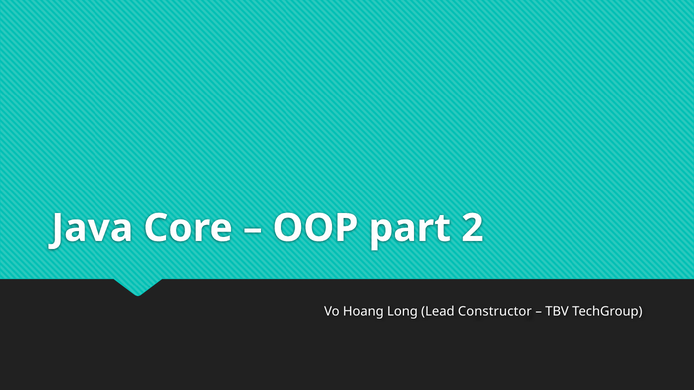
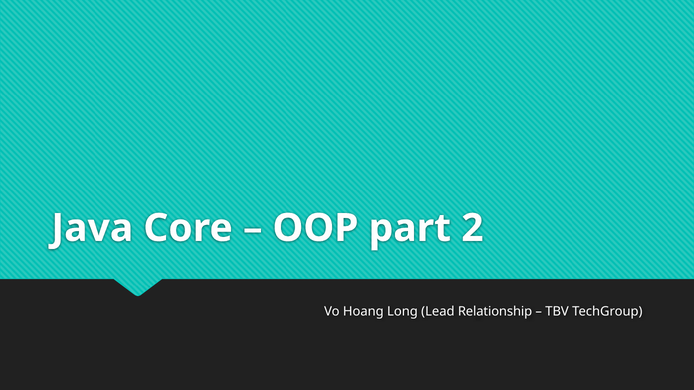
Constructor: Constructor -> Relationship
